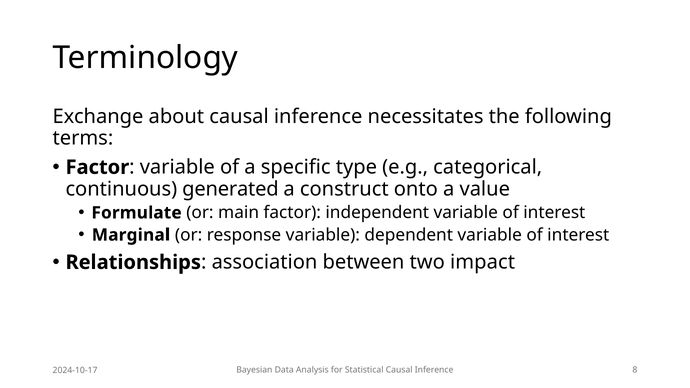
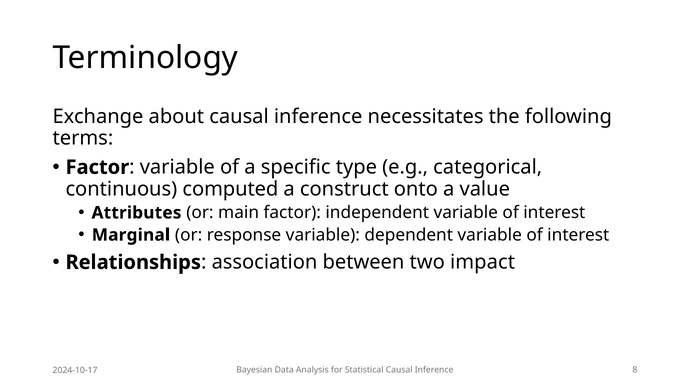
generated: generated -> computed
Formulate: Formulate -> Attributes
